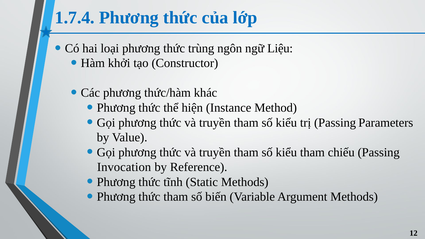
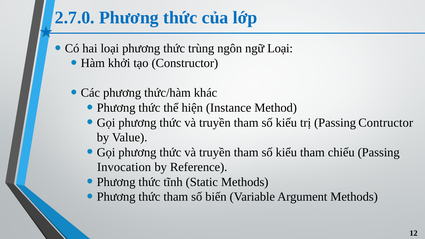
1.7.4: 1.7.4 -> 2.7.0
ngữ Liệu: Liệu -> Loại
Parameters: Parameters -> Contructor
